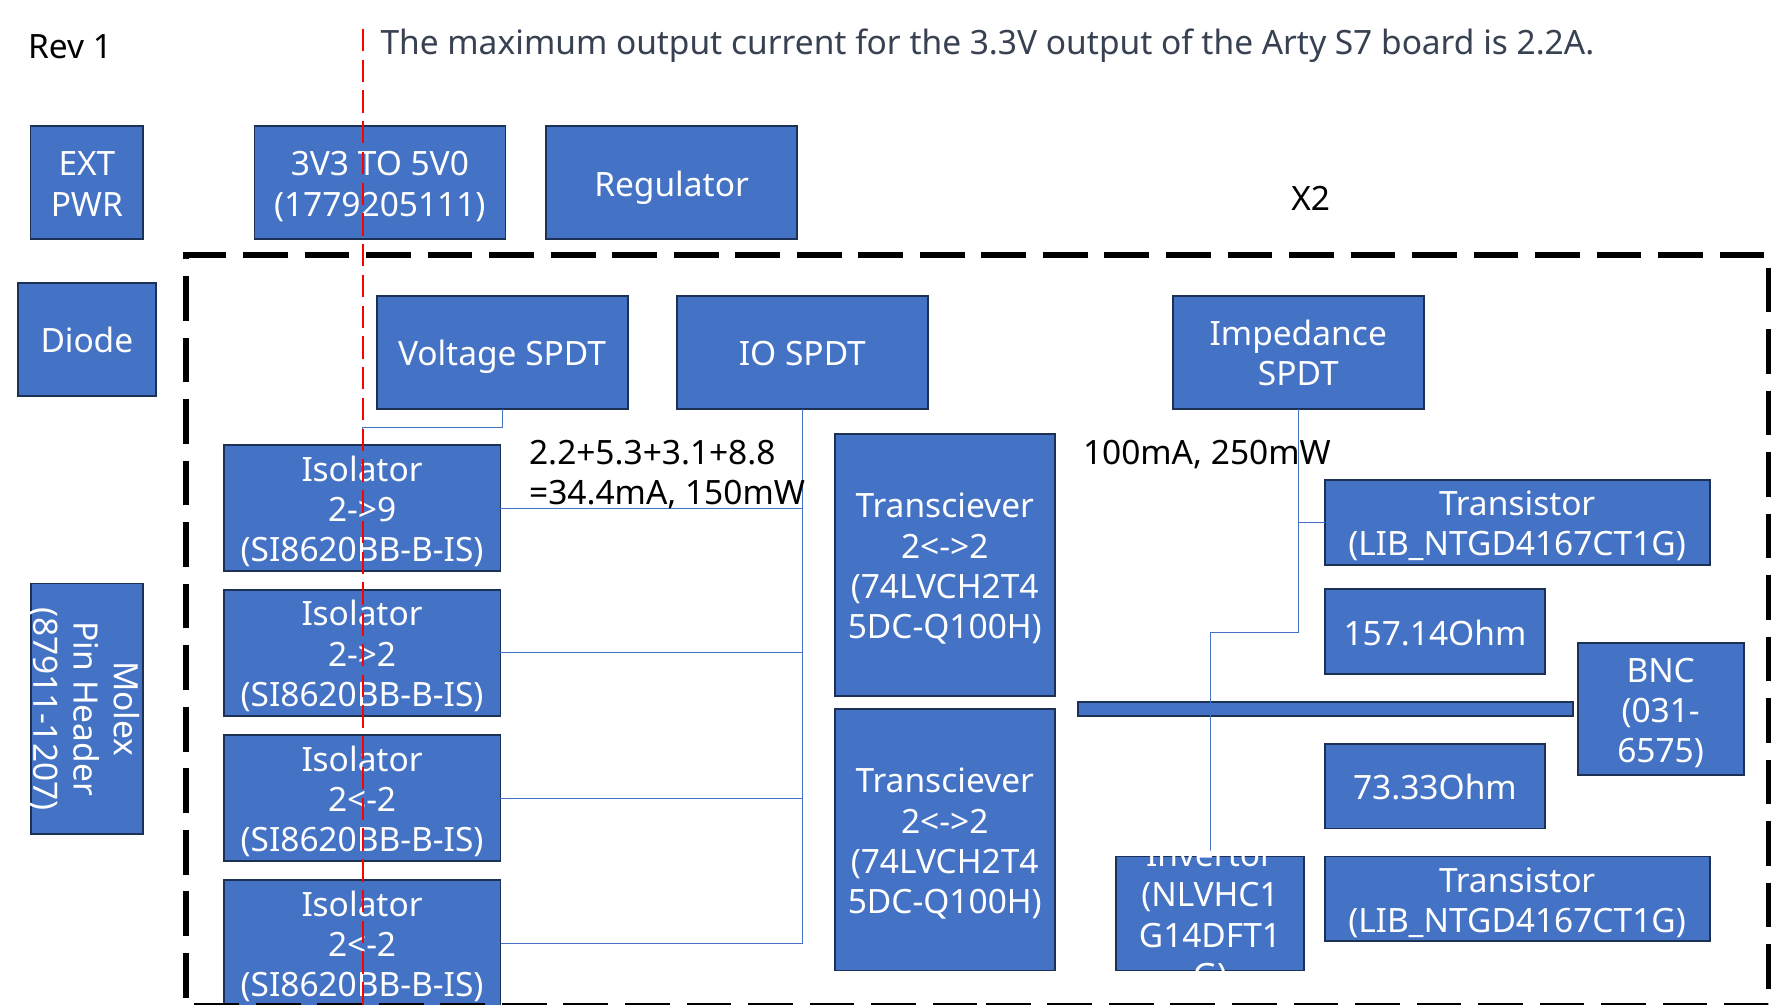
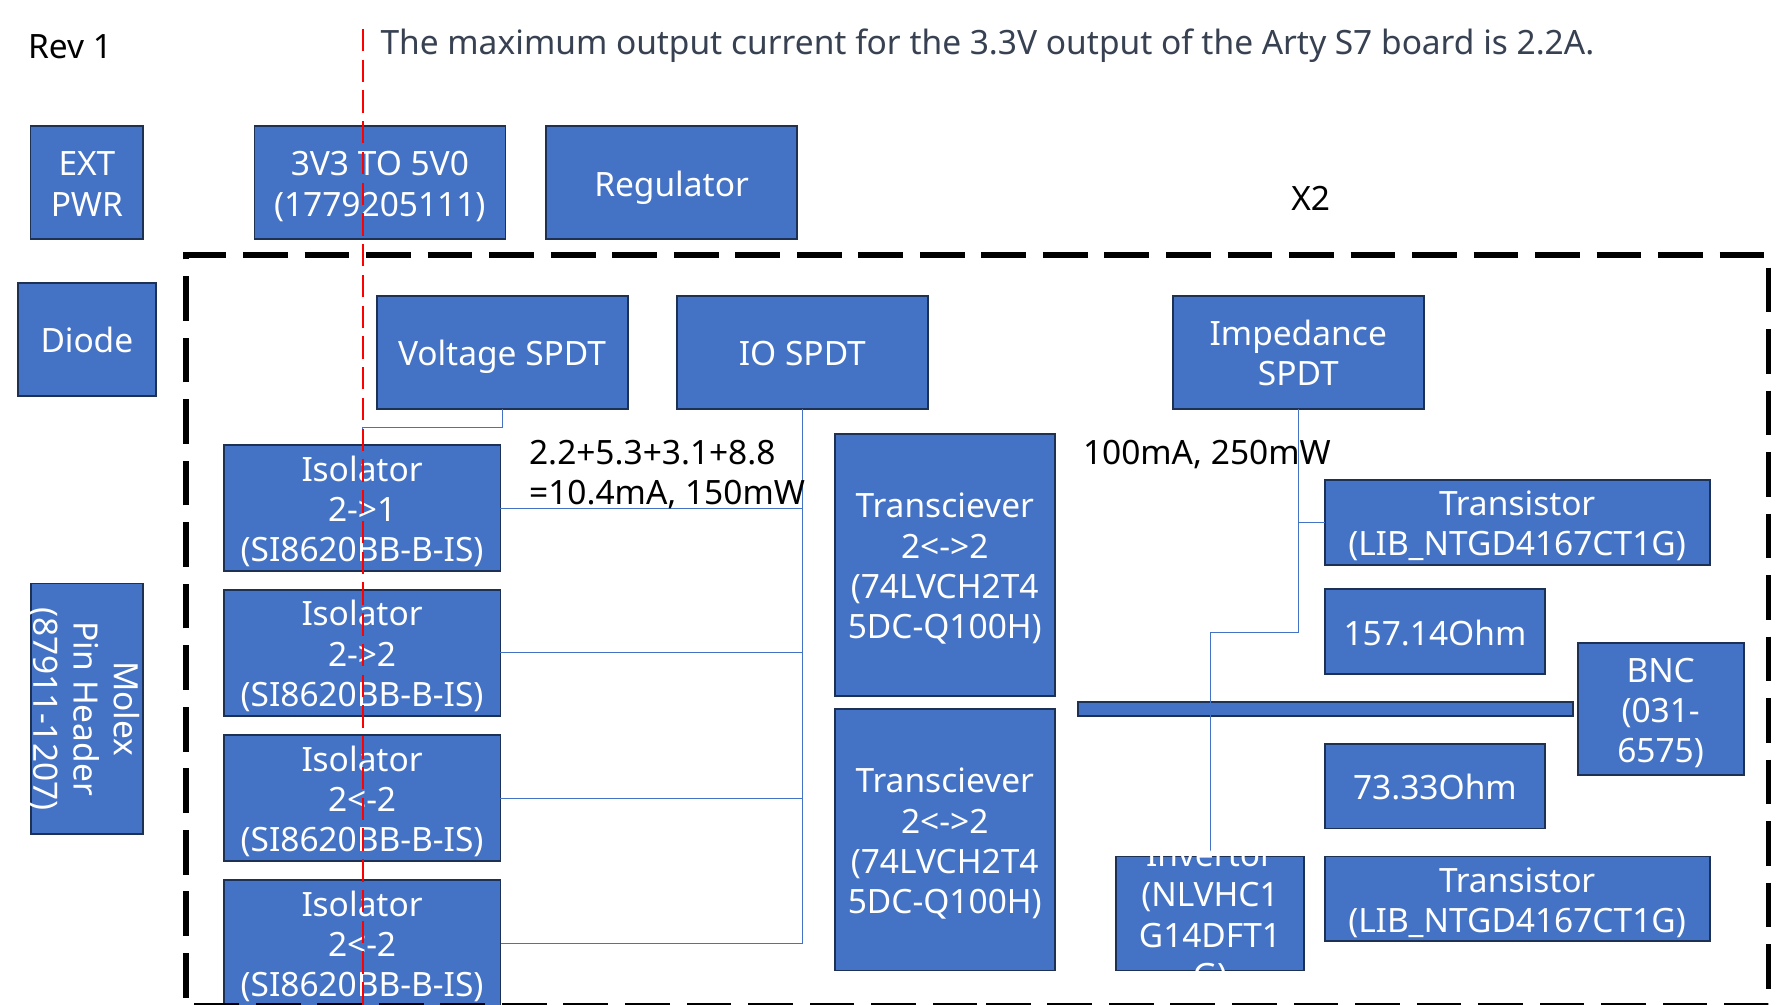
=34.4mA: =34.4mA -> =10.4mA
2->9: 2->9 -> 2->1
